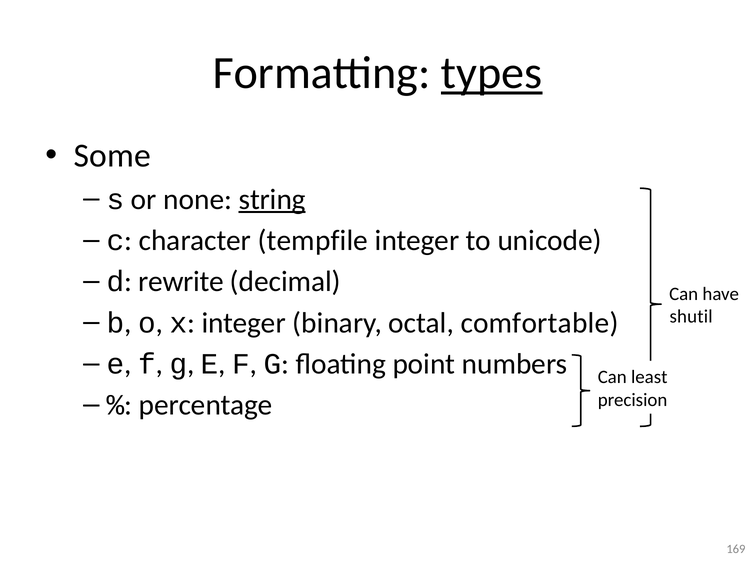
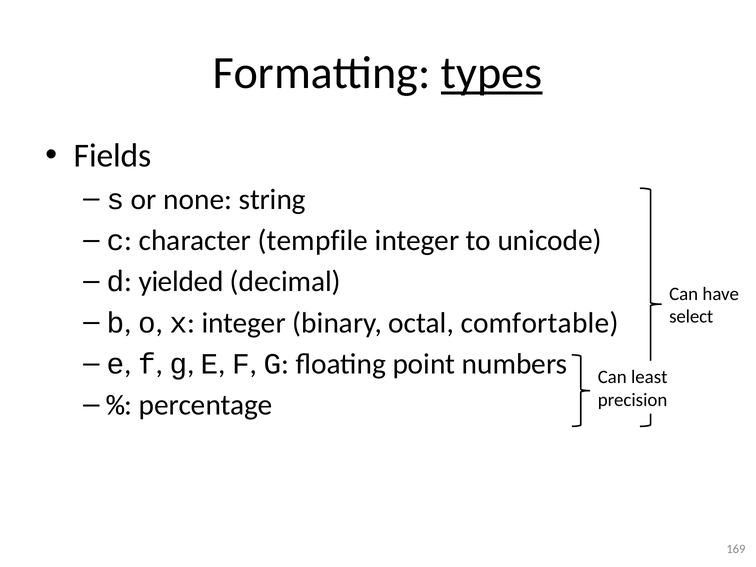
Some: Some -> Fields
string underline: present -> none
rewrite: rewrite -> yielded
shutil: shutil -> select
